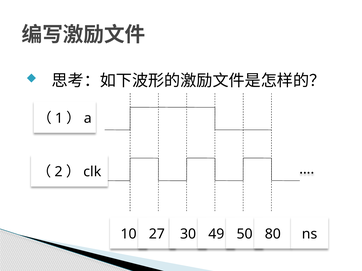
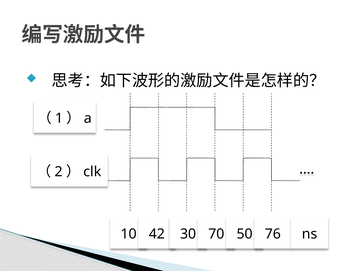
27: 27 -> 42
49: 49 -> 70
80: 80 -> 76
